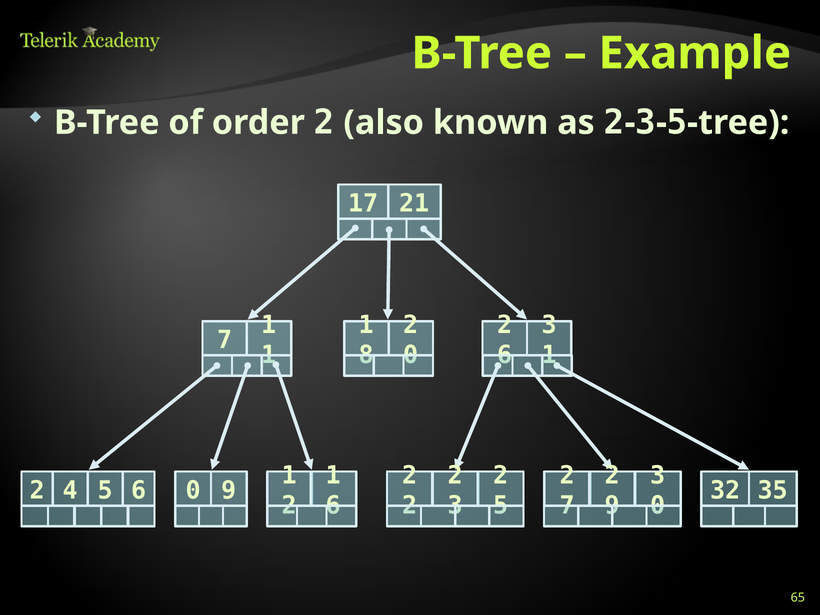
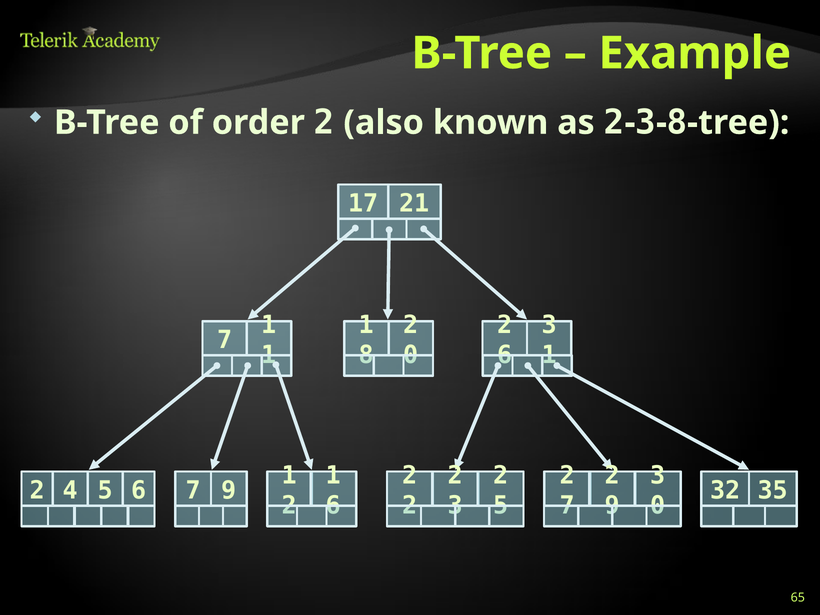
5 at (677, 123): 5 -> 8
6 0: 0 -> 7
